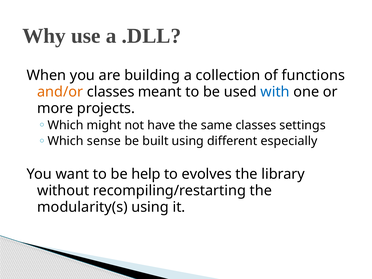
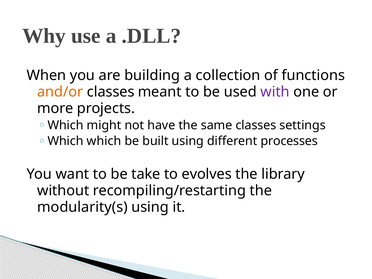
with colour: blue -> purple
Which sense: sense -> which
especially: especially -> processes
help: help -> take
